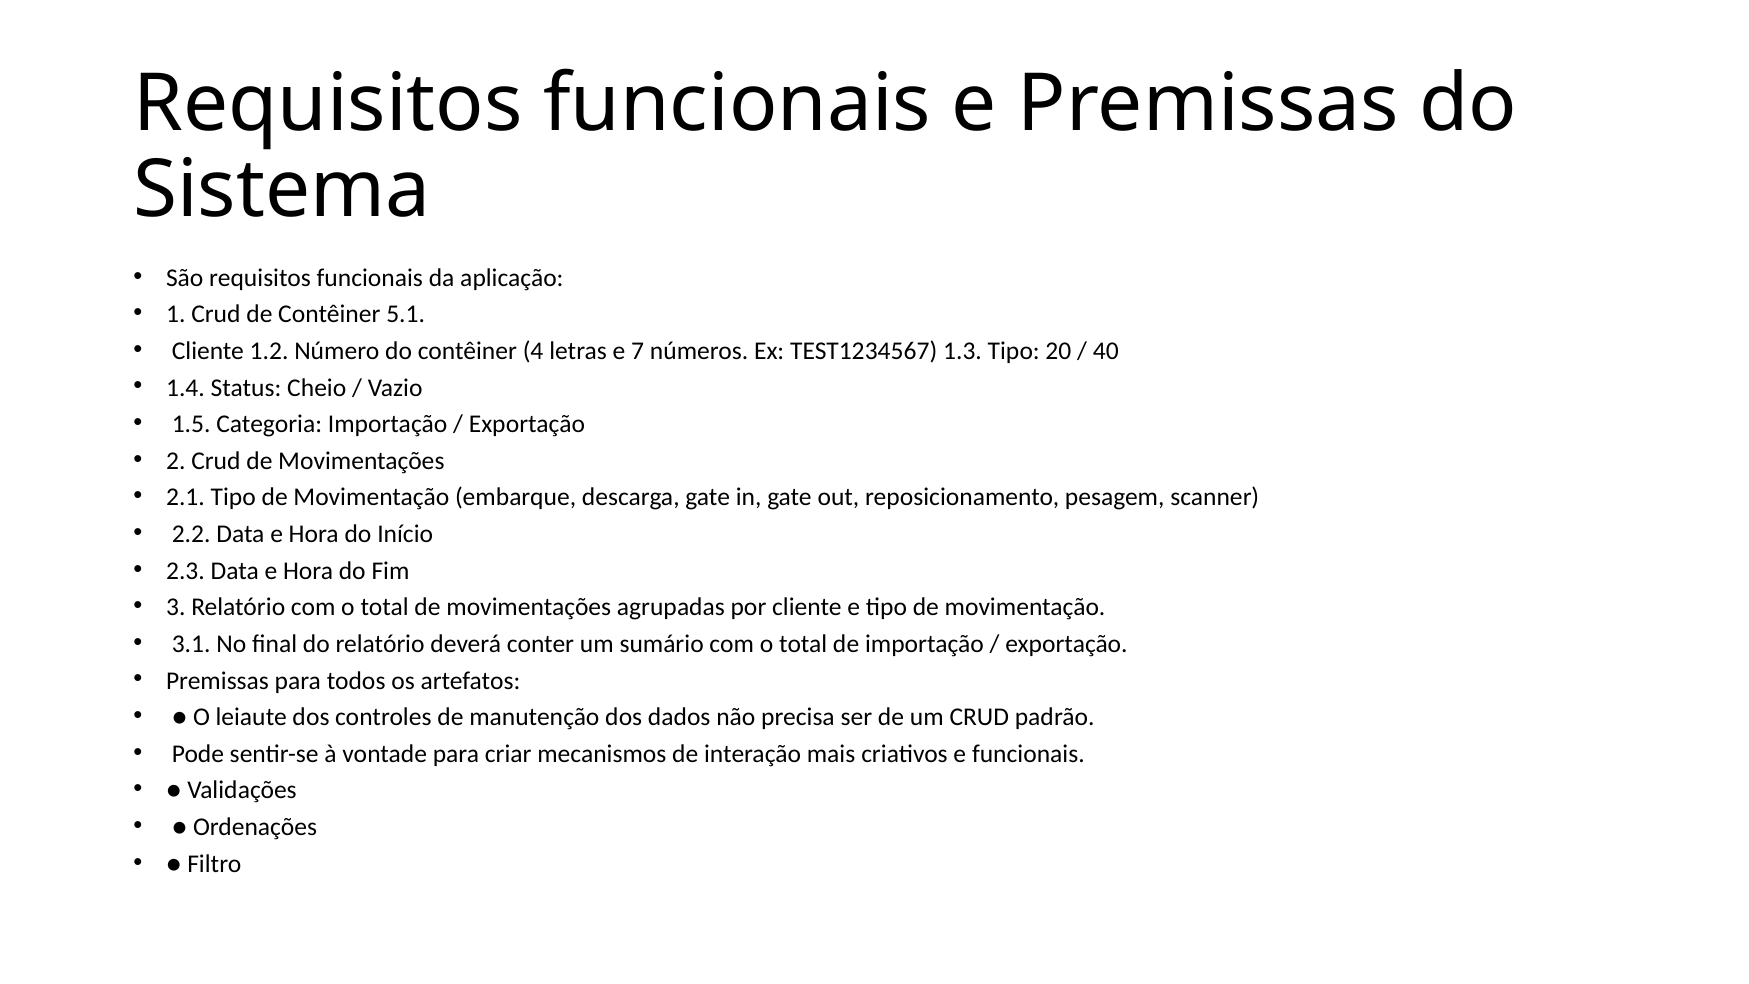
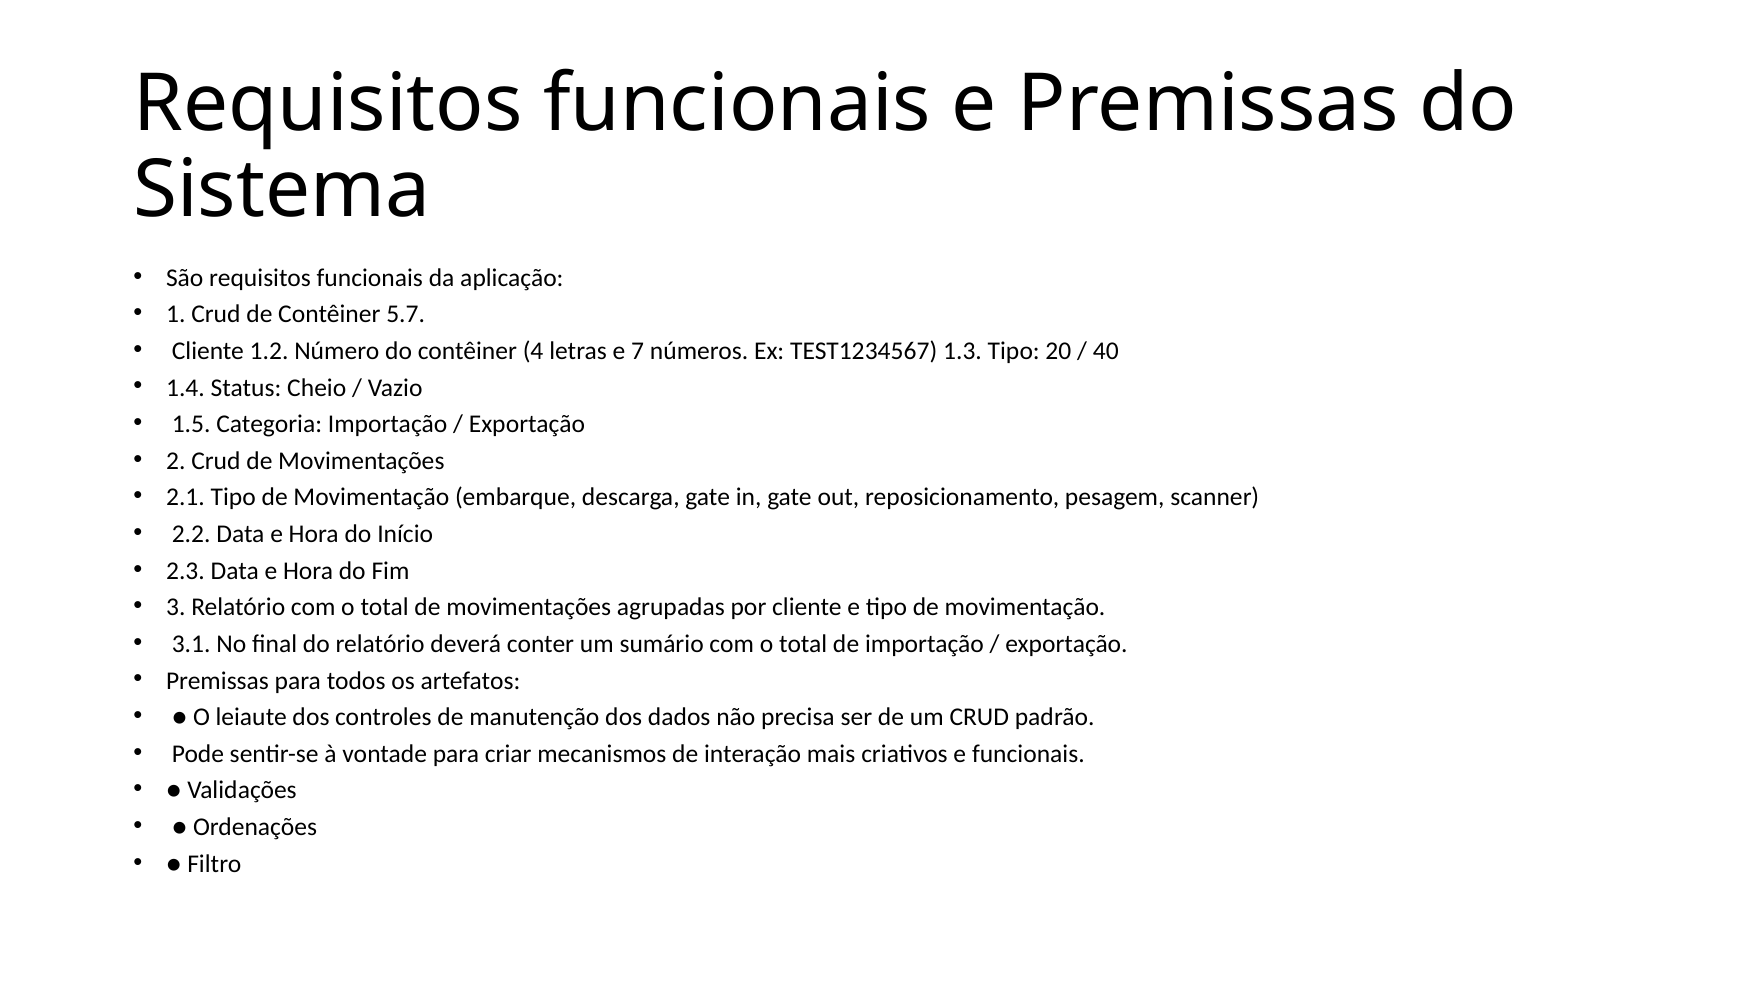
5.1: 5.1 -> 5.7
